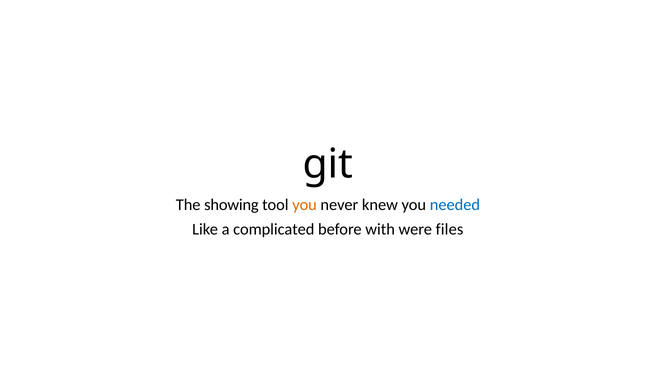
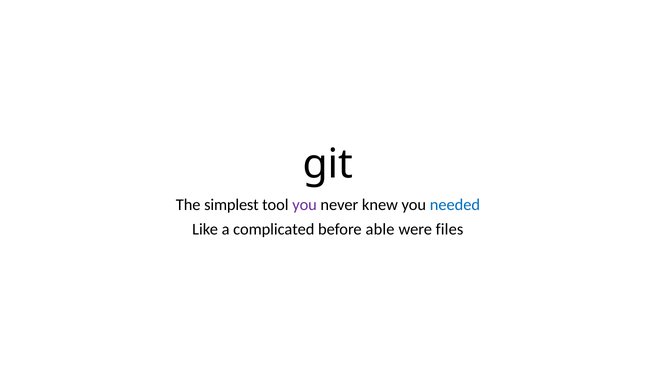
showing: showing -> simplest
you at (305, 205) colour: orange -> purple
with: with -> able
